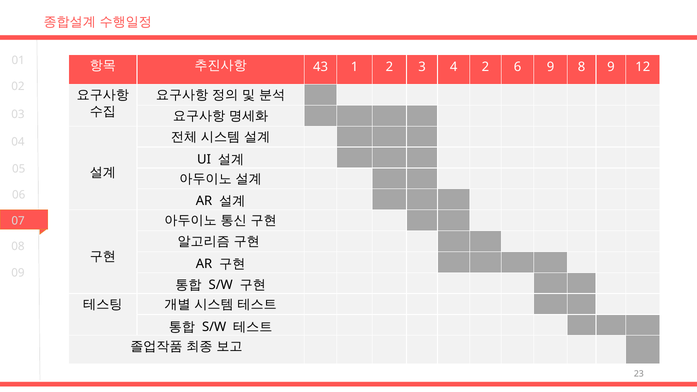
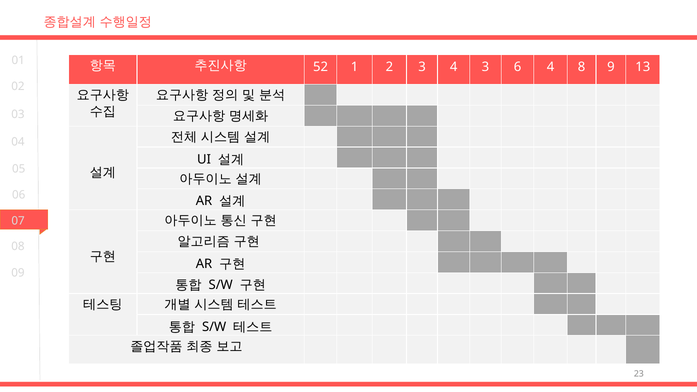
43: 43 -> 52
4 2: 2 -> 3
6 9: 9 -> 4
12: 12 -> 13
